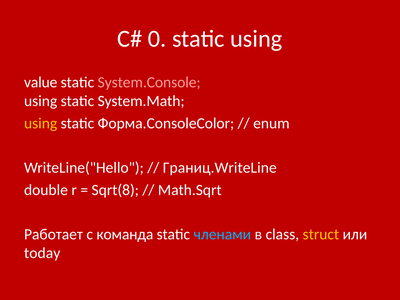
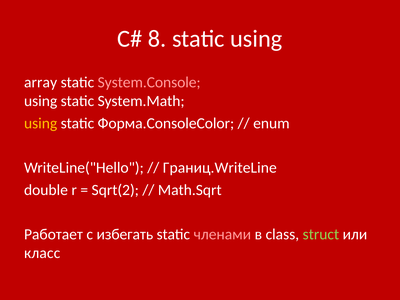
0: 0 -> 8
value: value -> array
Sqrt(8: Sqrt(8 -> Sqrt(2
команда: команда -> избегать
членами colour: light blue -> pink
struct colour: yellow -> light green
today: today -> класс
